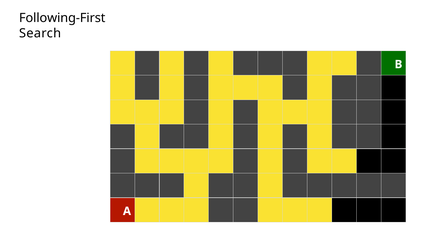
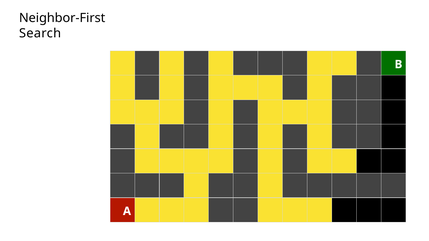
Following-First: Following-First -> Neighbor-First
